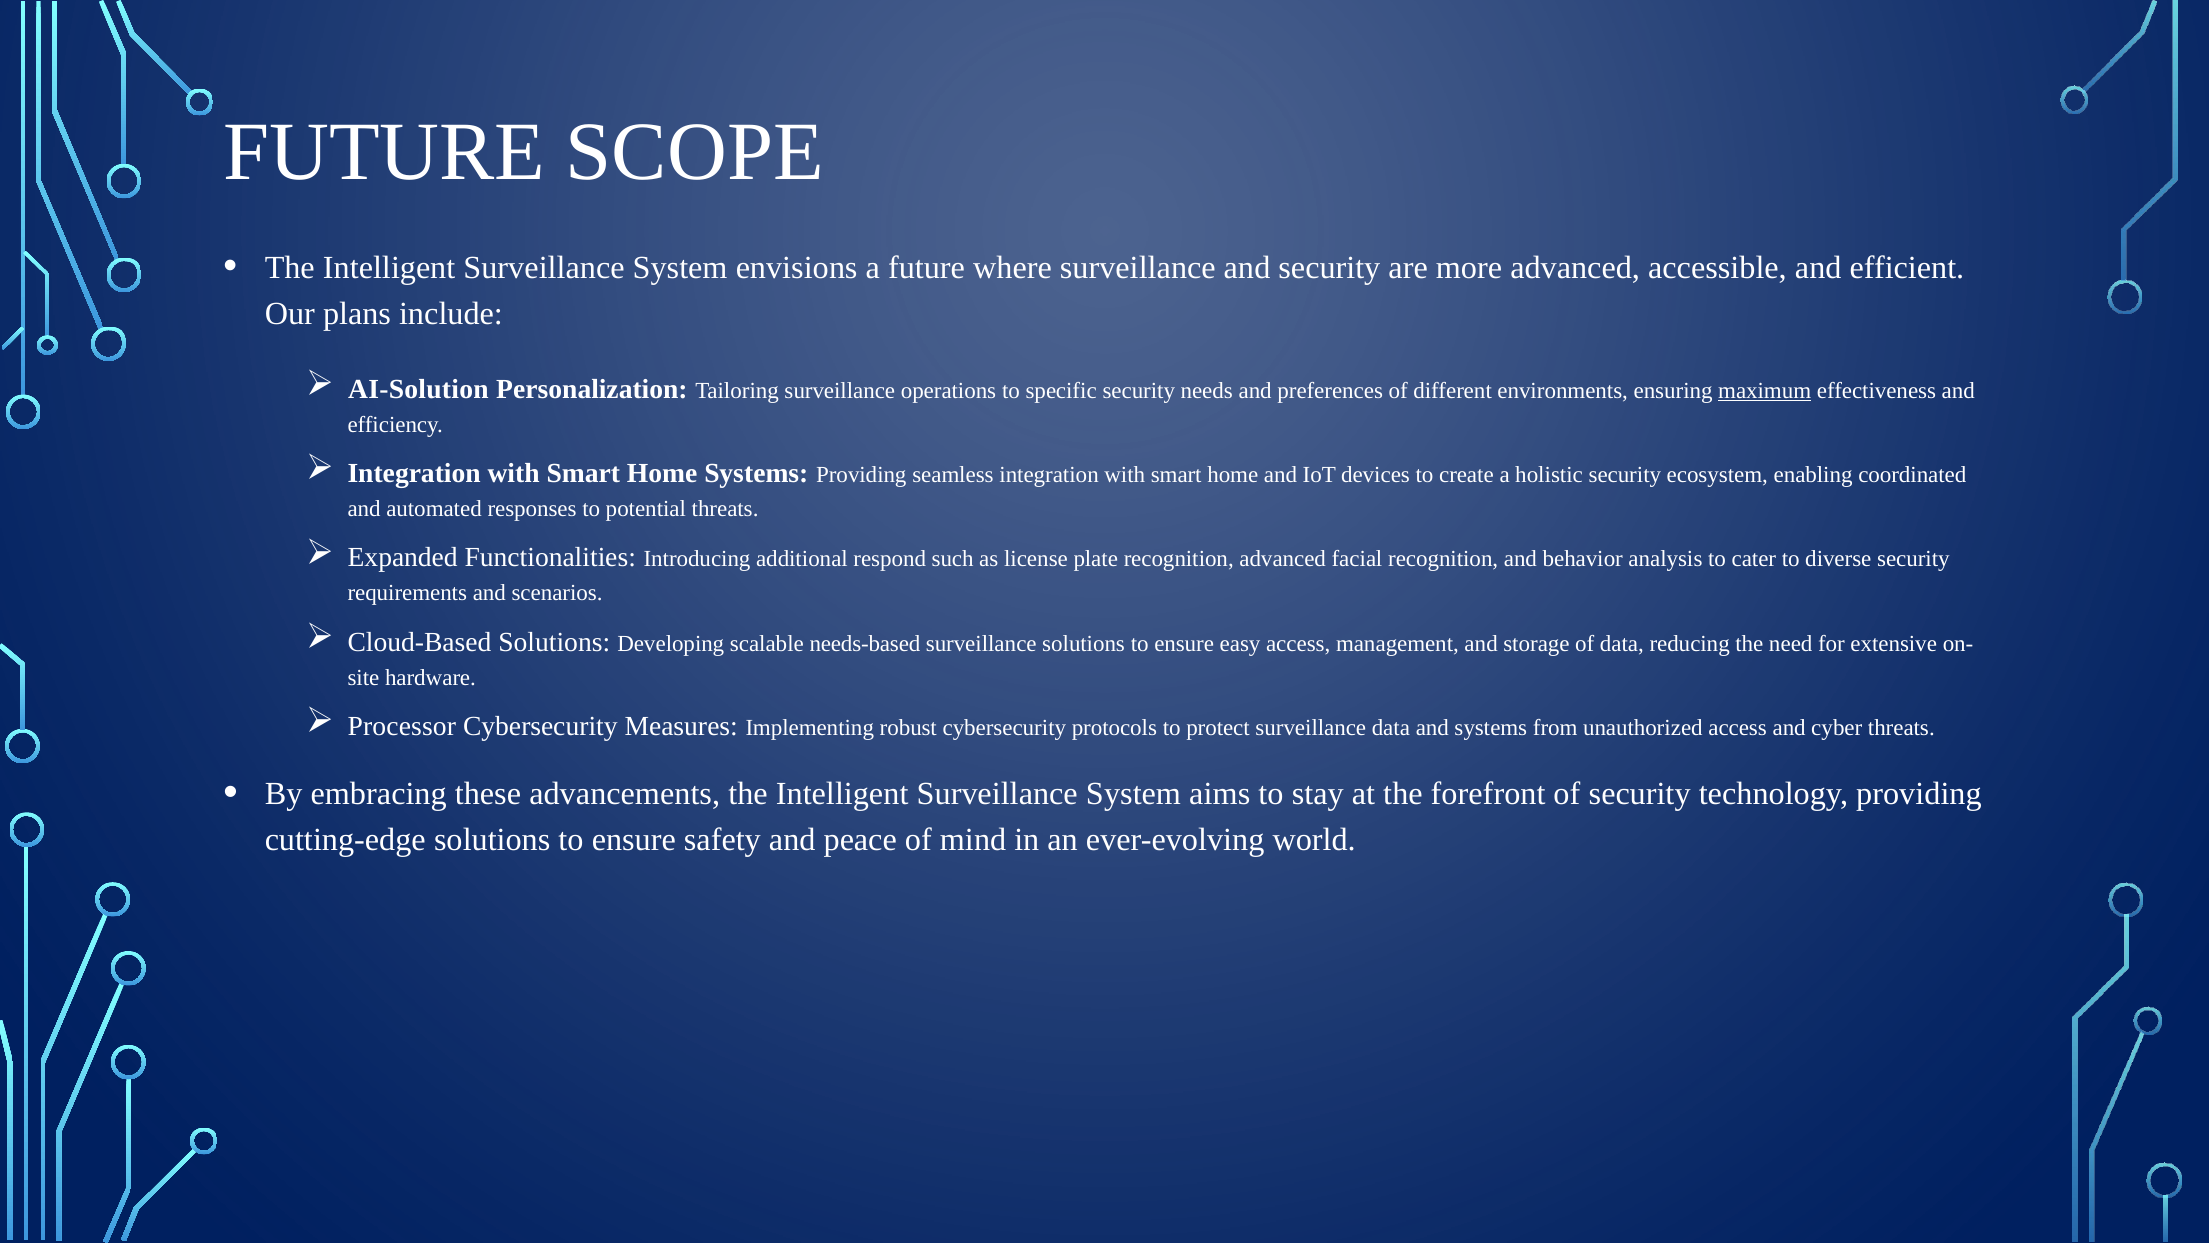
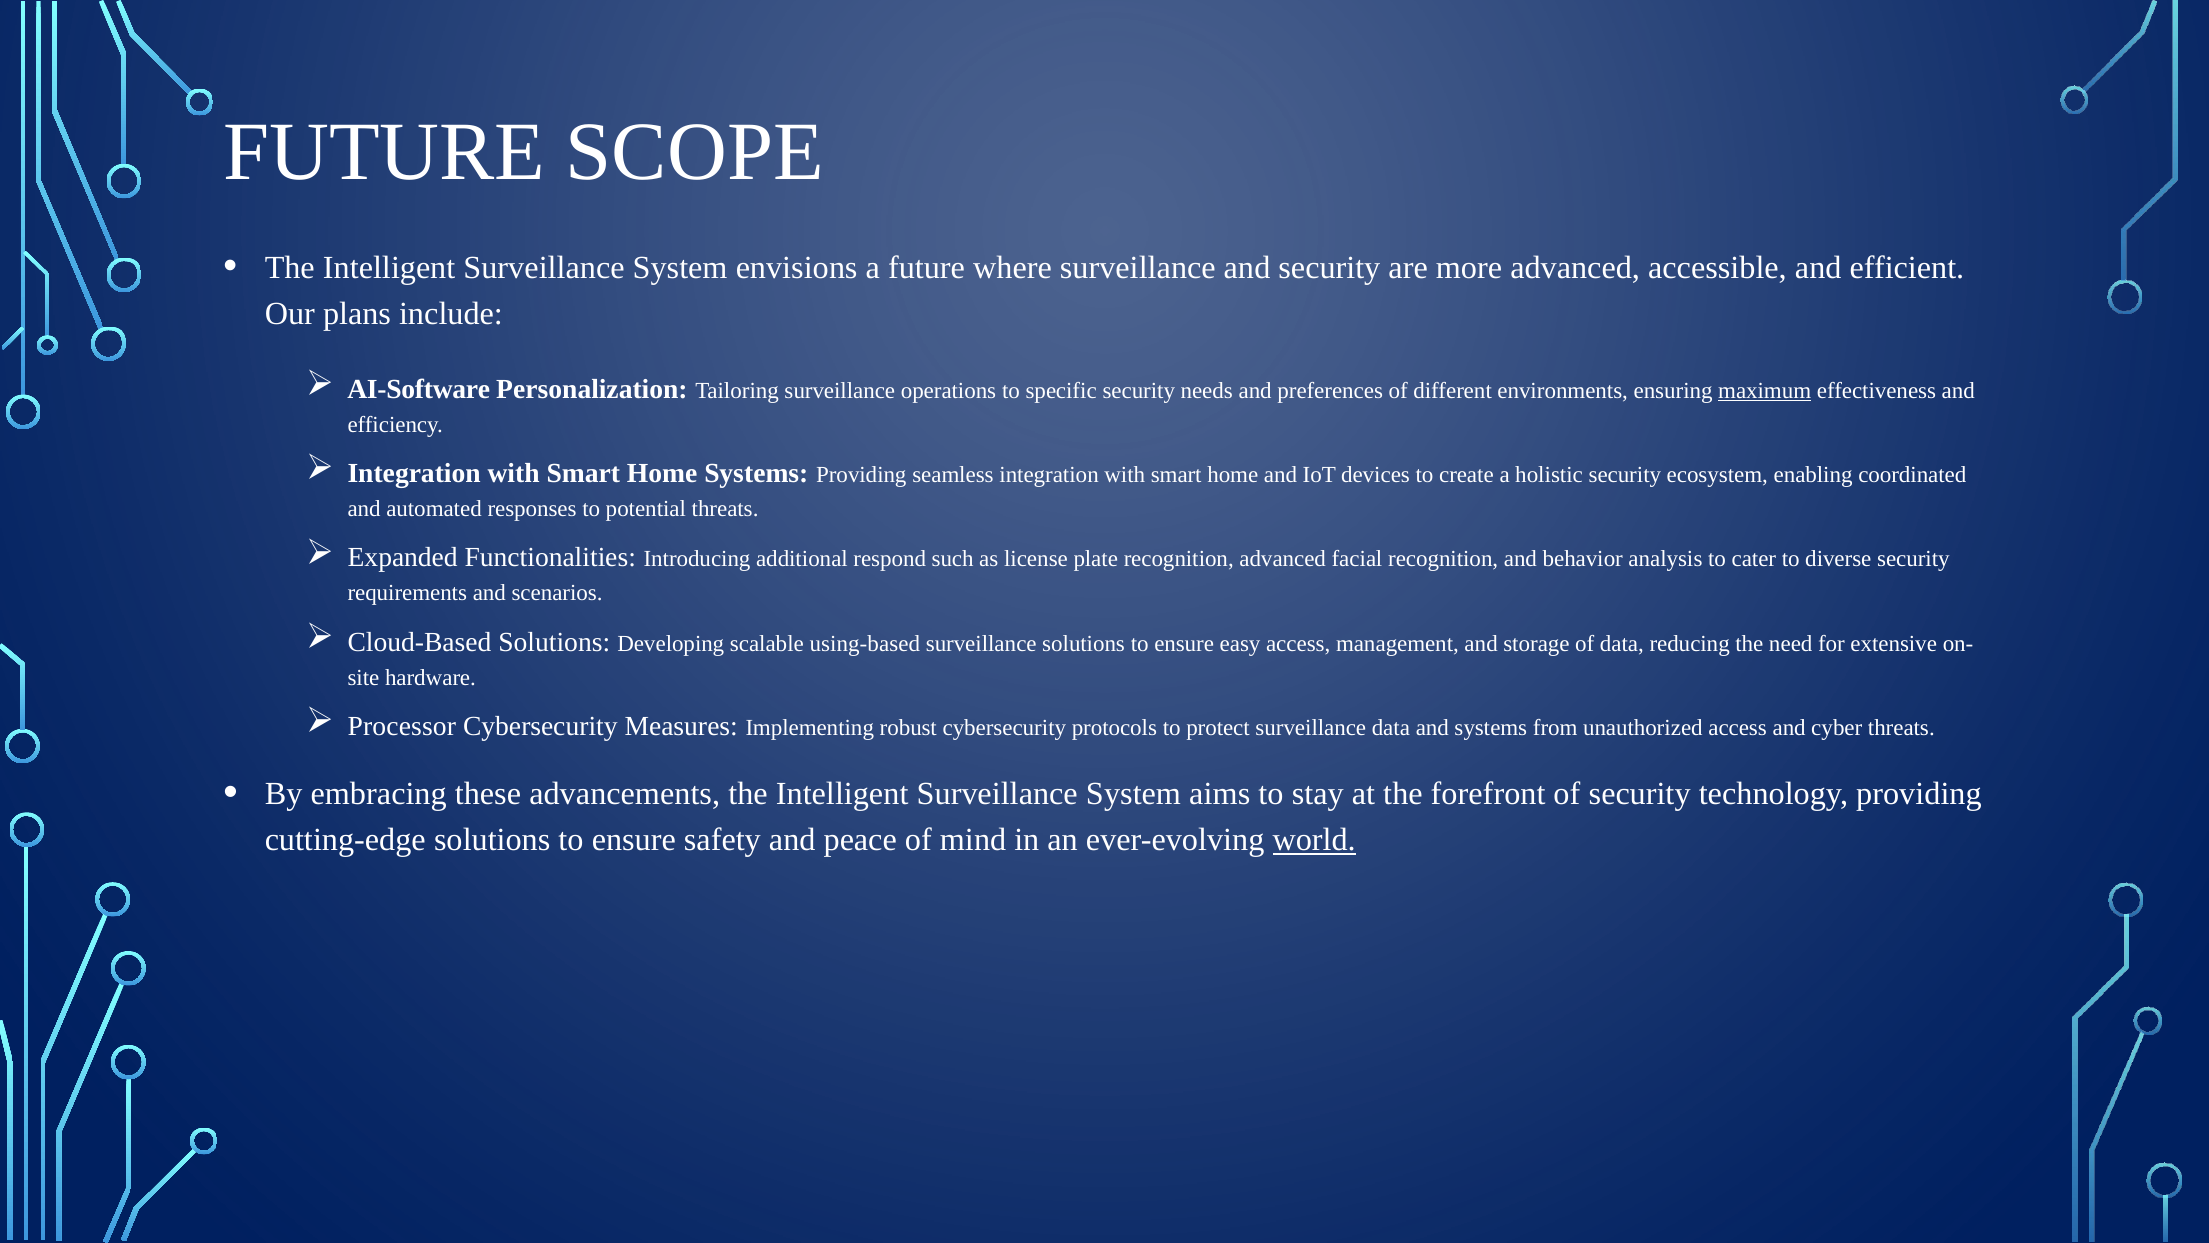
AI-Solution: AI-Solution -> AI-Software
needs-based: needs-based -> using-based
world underline: none -> present
